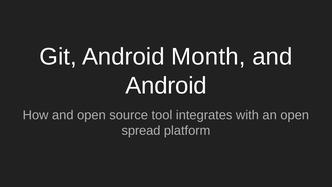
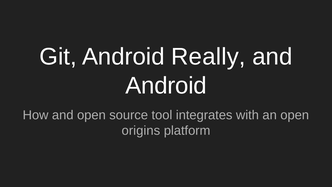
Month: Month -> Really
spread: spread -> origins
